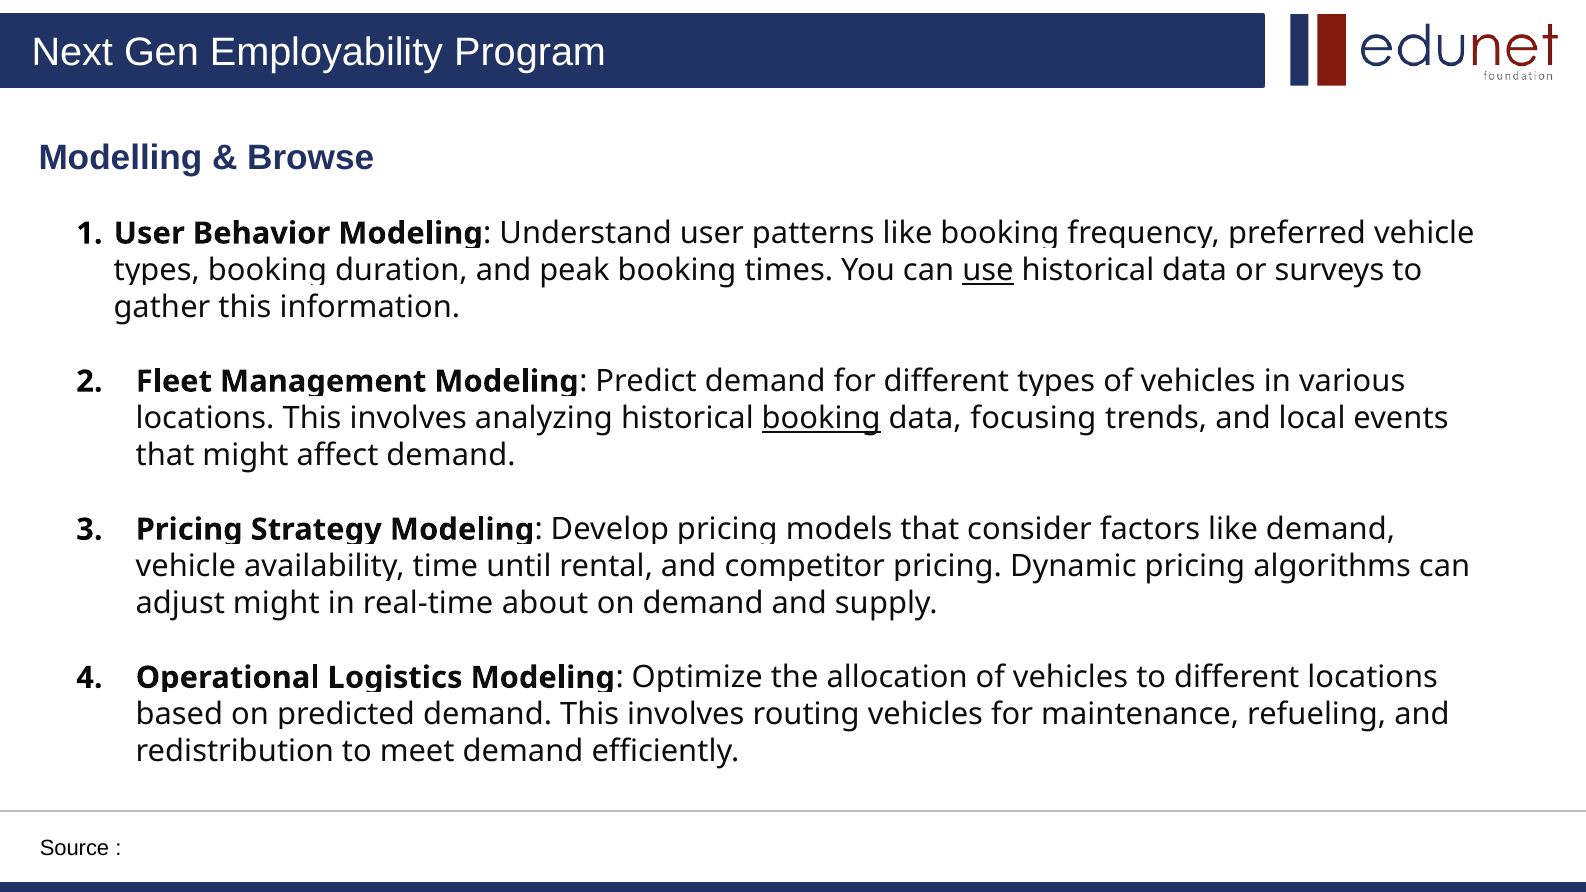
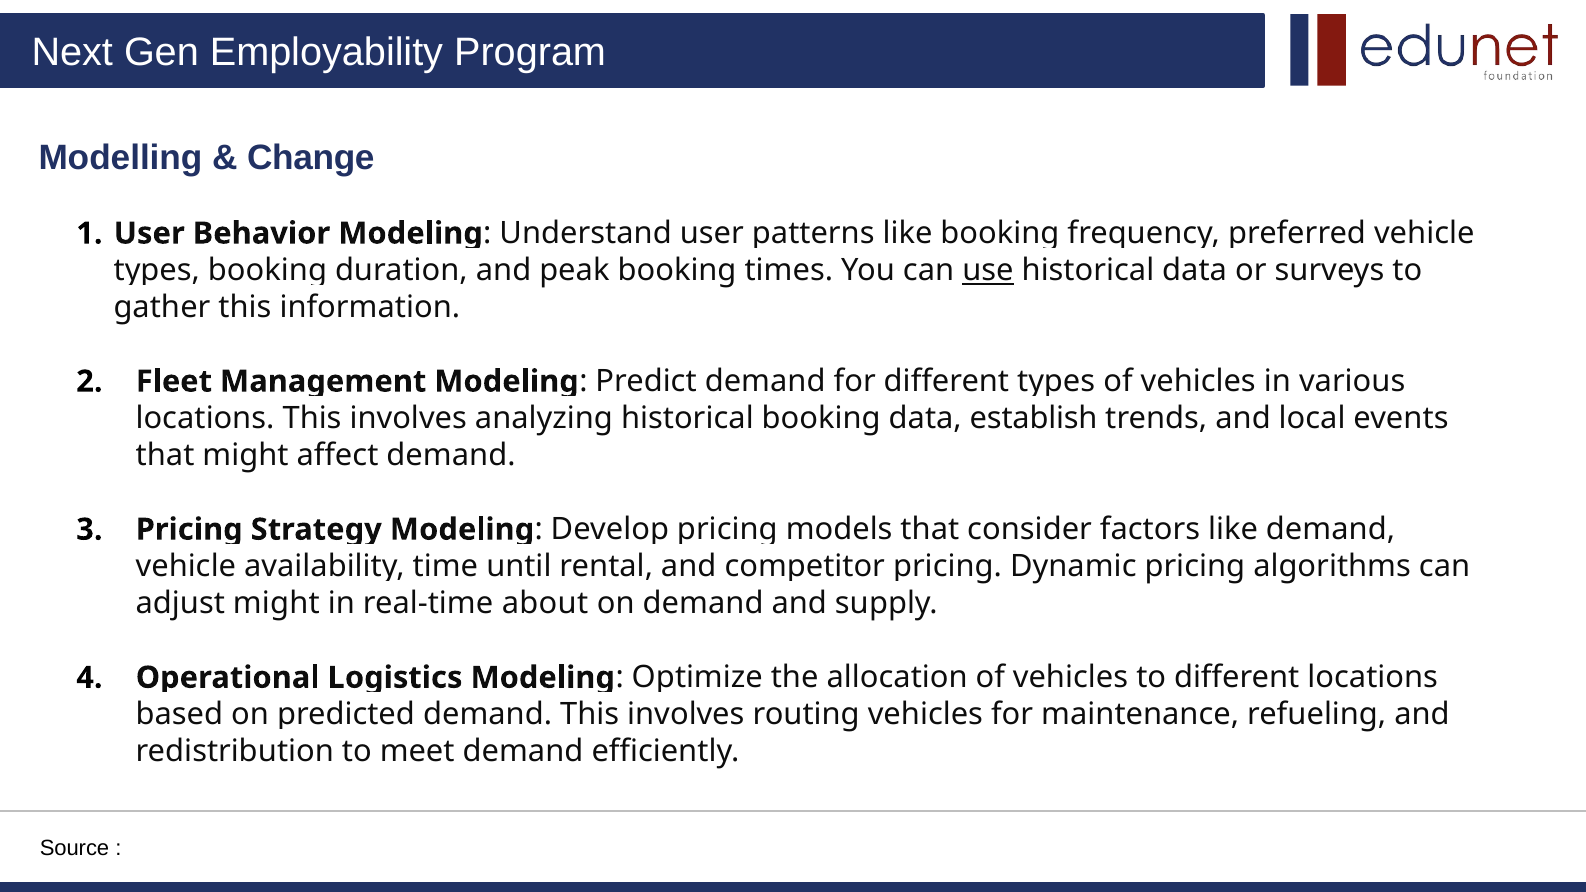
Browse: Browse -> Change
booking at (821, 419) underline: present -> none
focusing: focusing -> establish
